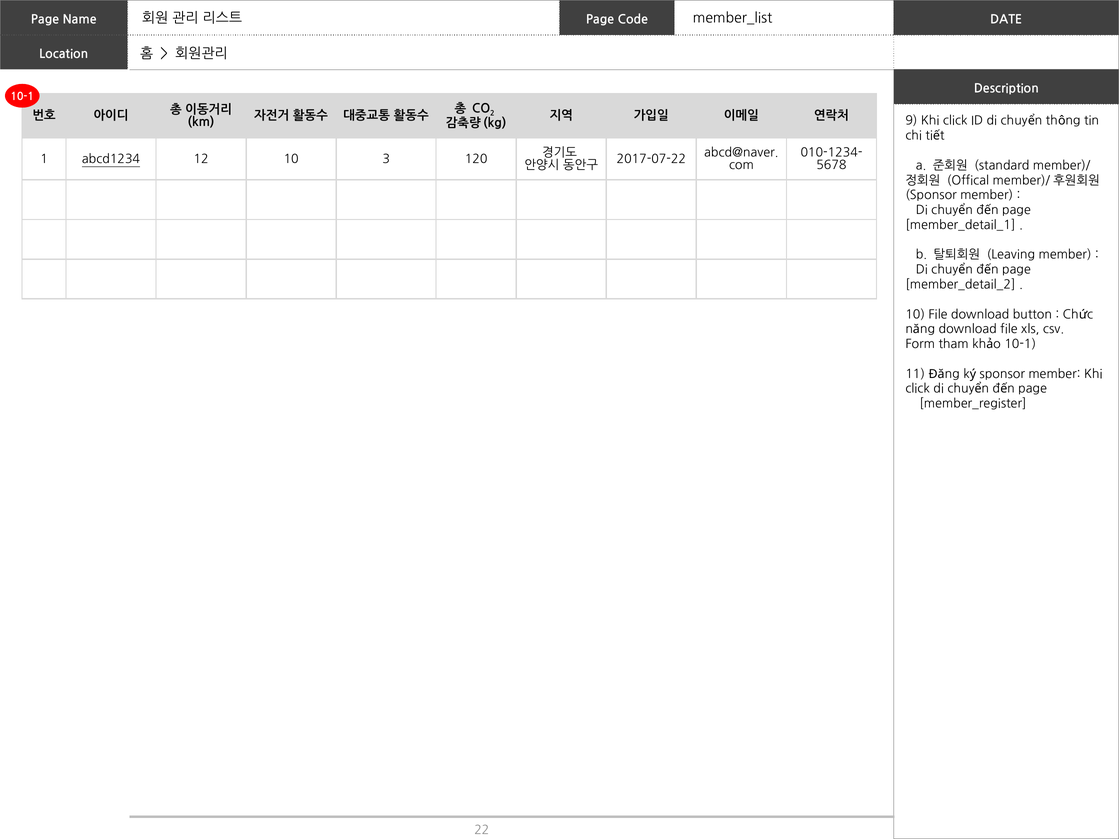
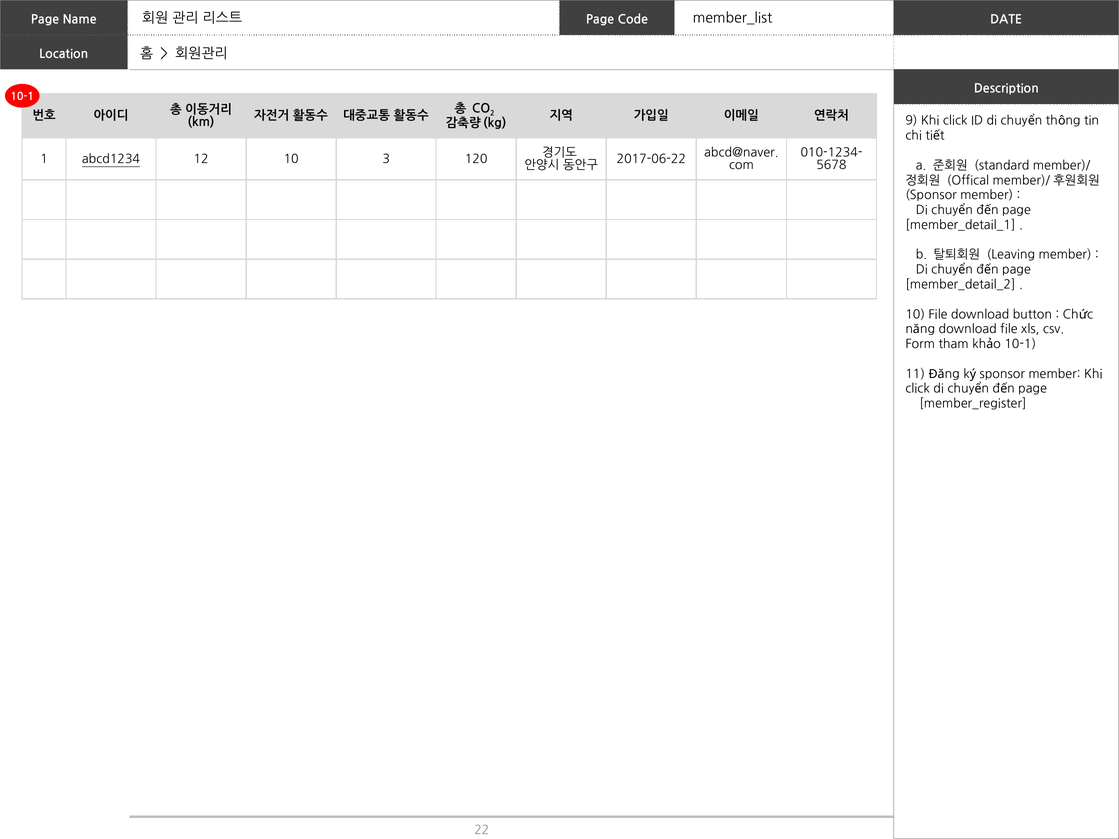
2017-07-22: 2017-07-22 -> 2017-06-22
